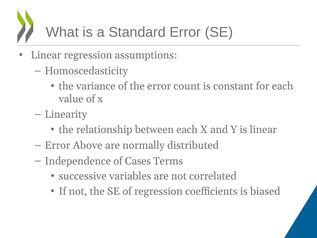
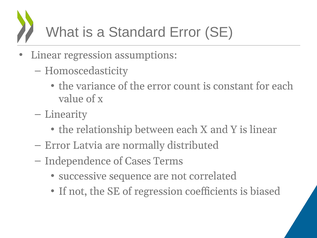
Above: Above -> Latvia
variables: variables -> sequence
